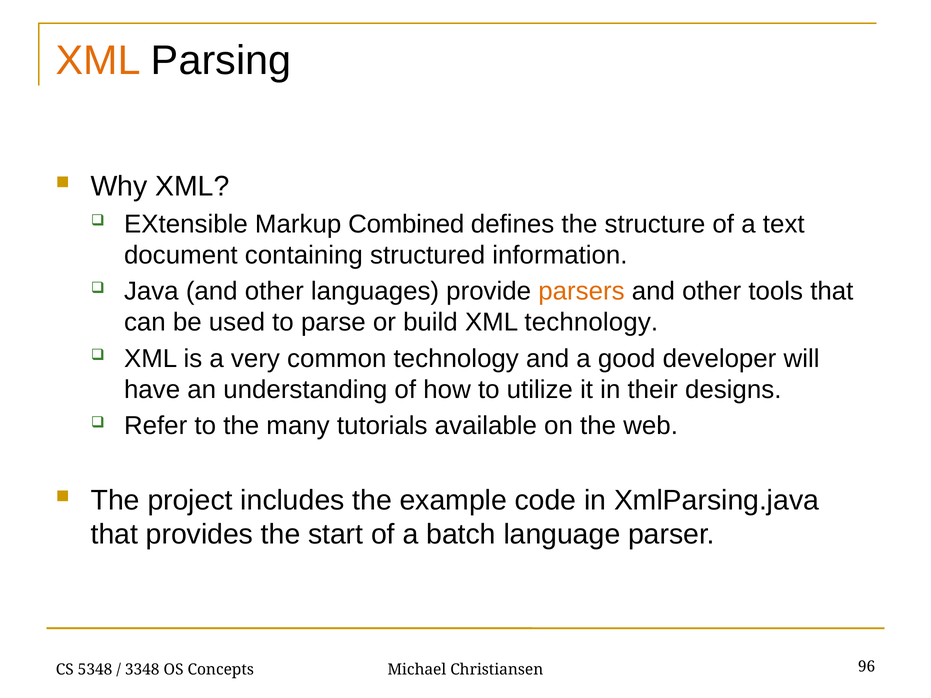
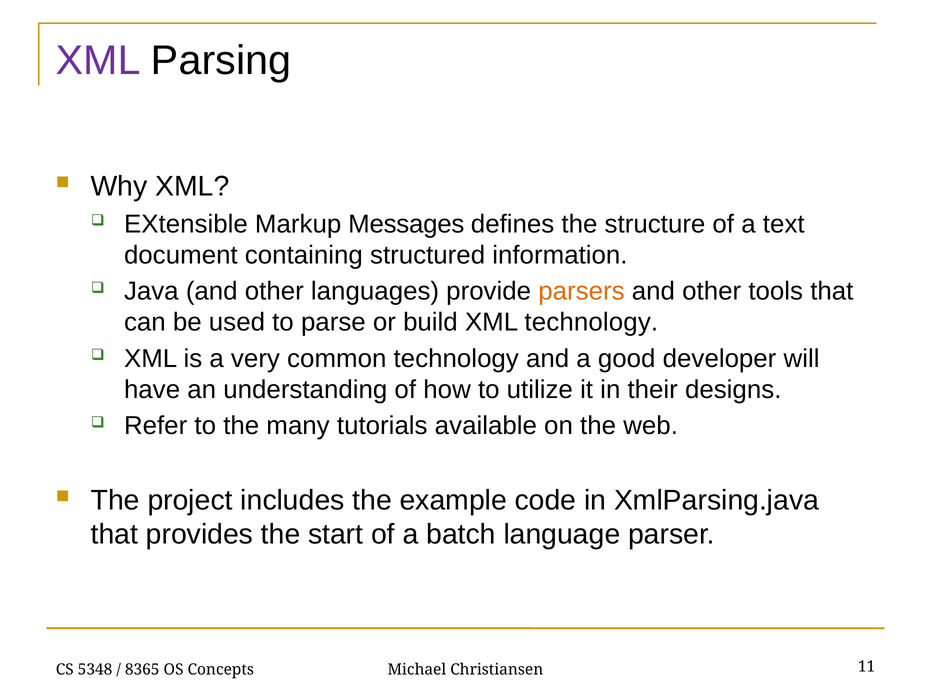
XML at (98, 61) colour: orange -> purple
Combined: Combined -> Messages
3348: 3348 -> 8365
96: 96 -> 11
